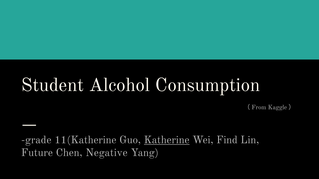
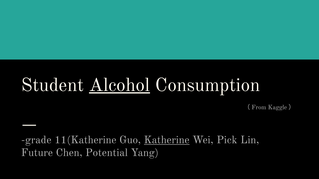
Alcohol underline: none -> present
Find: Find -> Pick
Negative: Negative -> Potential
